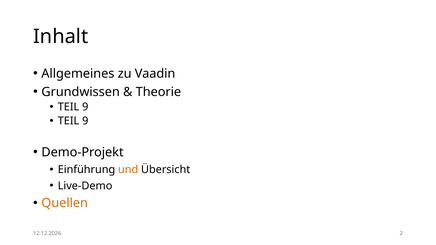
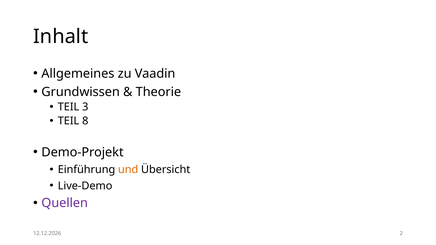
9 at (85, 107): 9 -> 3
9 at (85, 121): 9 -> 8
Quellen colour: orange -> purple
